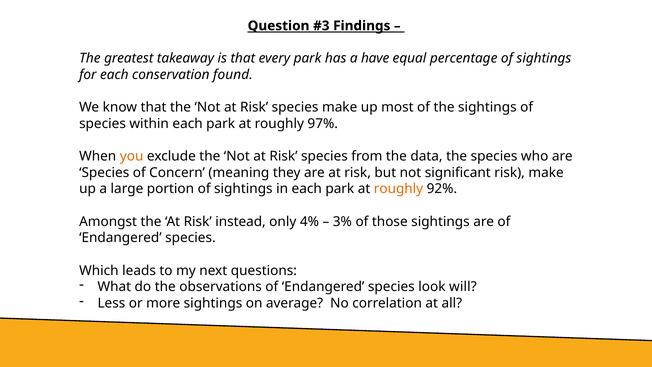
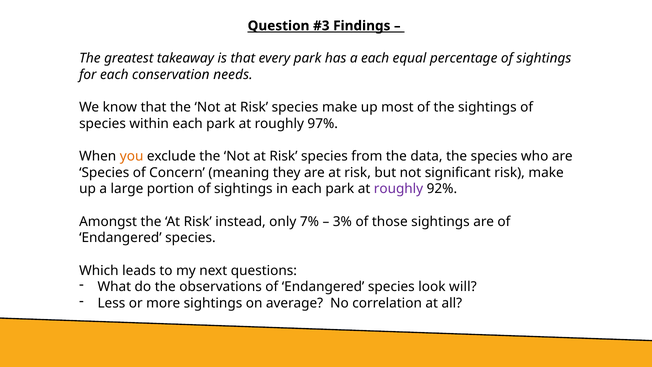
a have: have -> each
found: found -> needs
roughly at (398, 189) colour: orange -> purple
4%: 4% -> 7%
